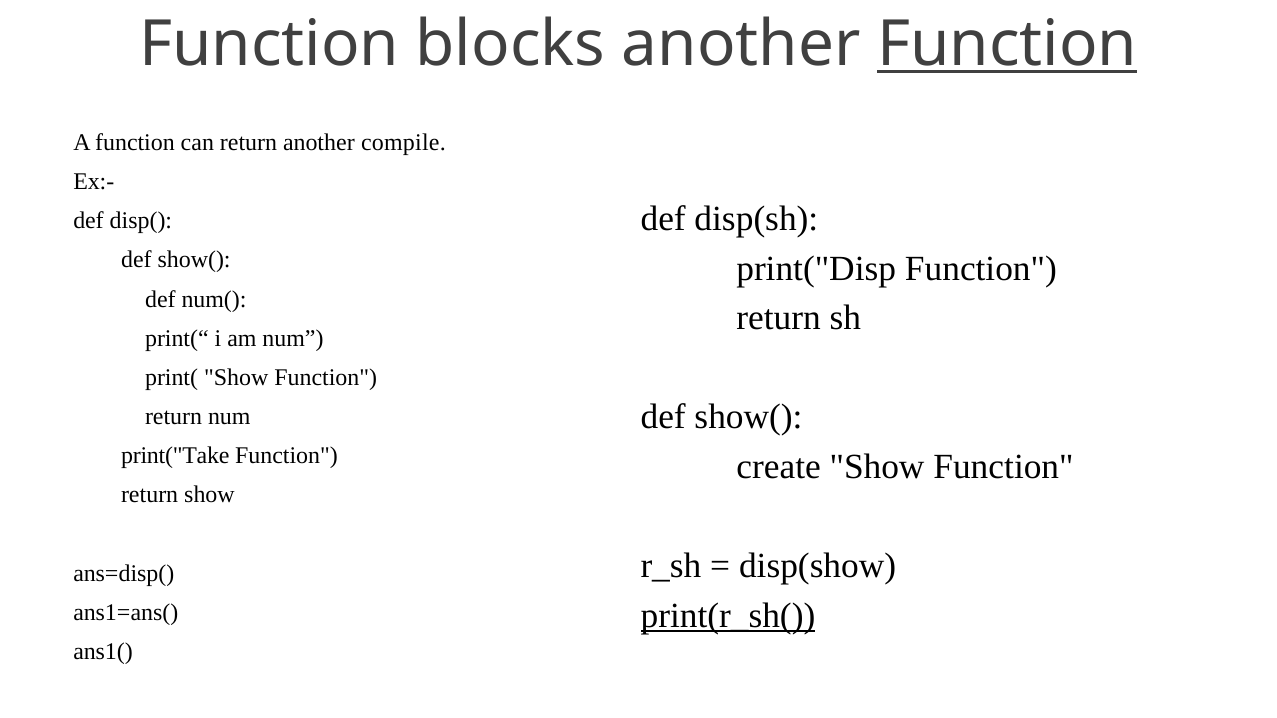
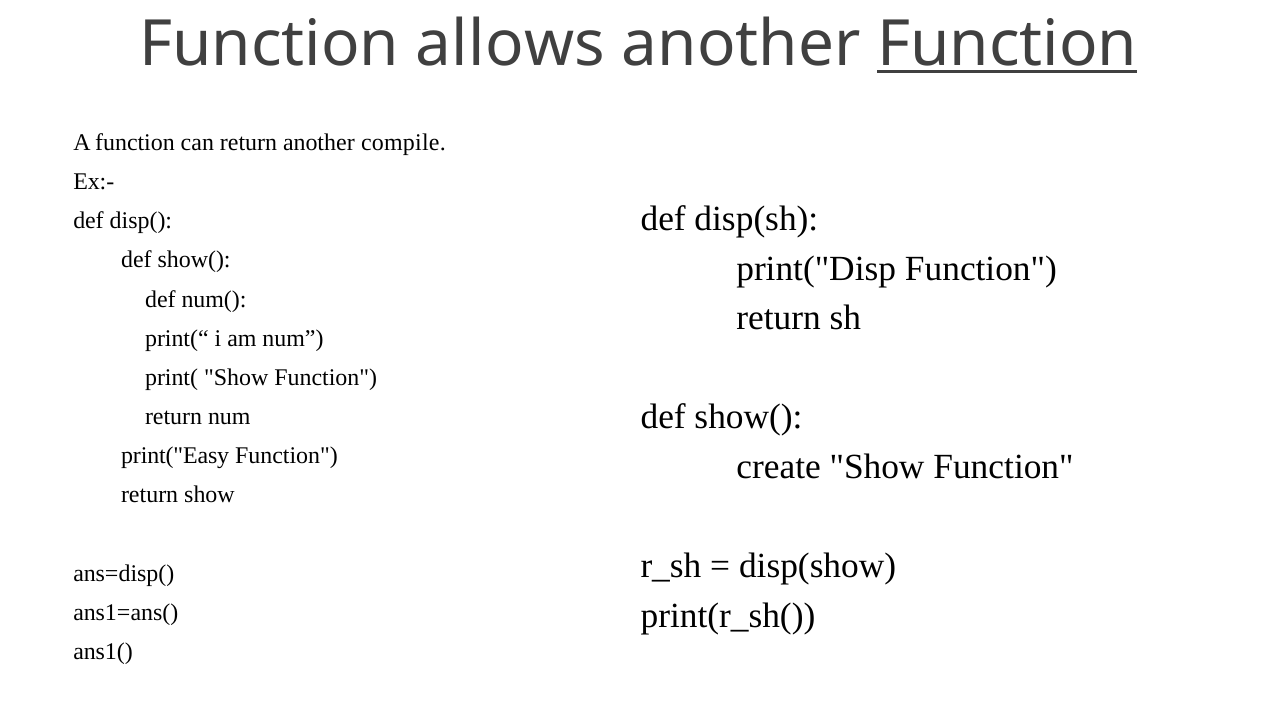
blocks: blocks -> allows
print("Take: print("Take -> print("Easy
print(r_sh( underline: present -> none
